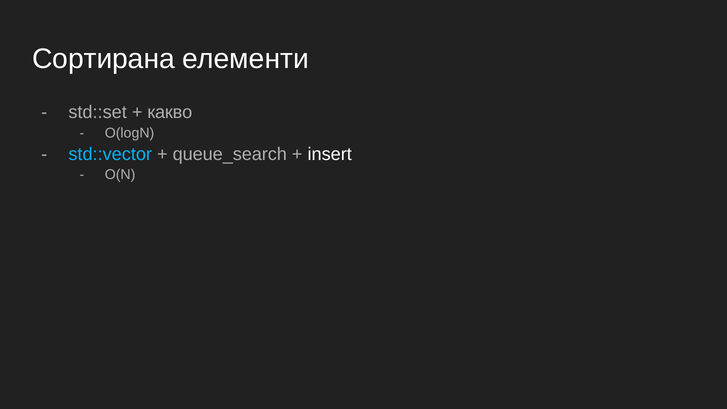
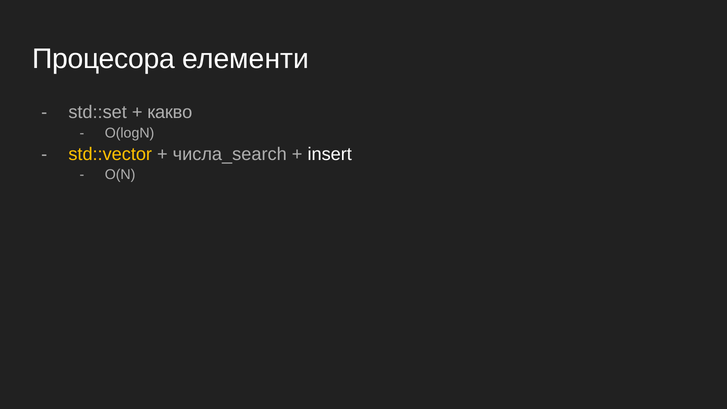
Сортирана: Сортирана -> Процесора
std::vector colour: light blue -> yellow
queue_search: queue_search -> числа_search
